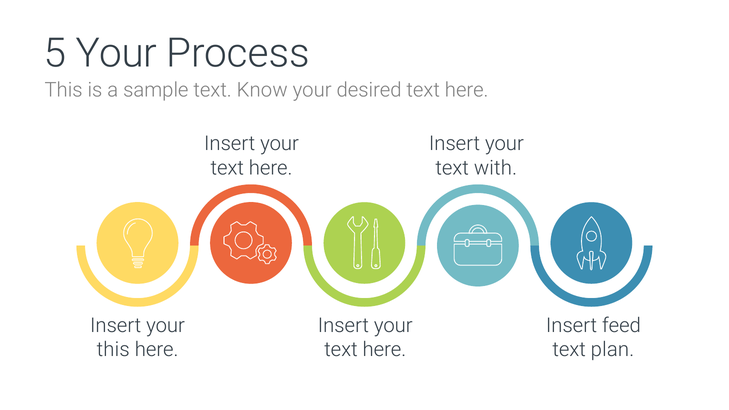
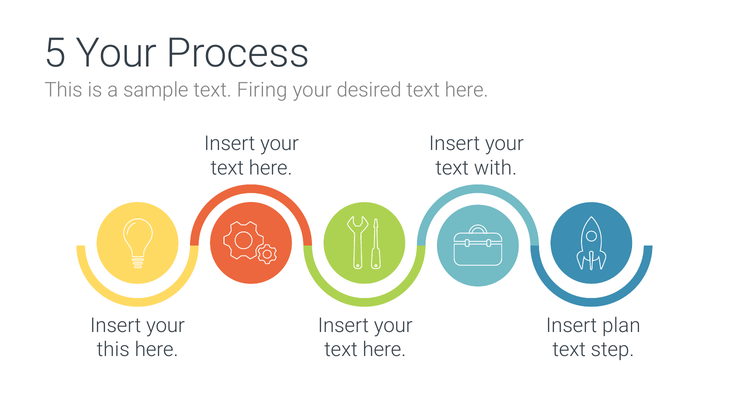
Know: Know -> Firing
feed: feed -> plan
plan: plan -> step
